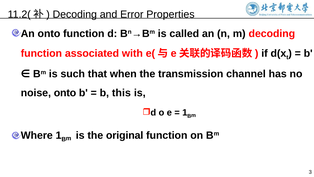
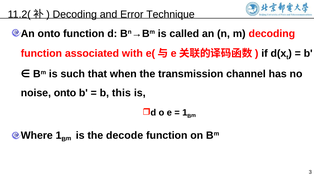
Properties: Properties -> Technique
original: original -> decode
